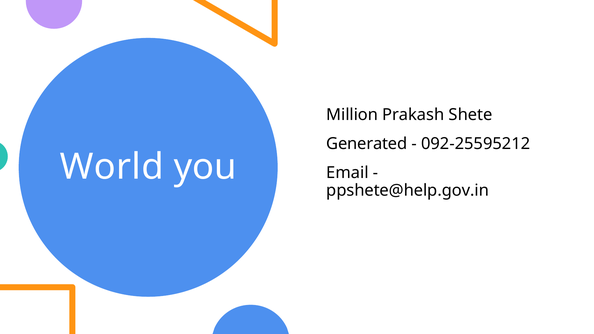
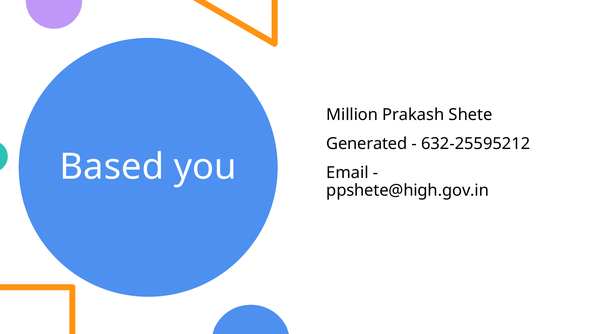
092-25595212: 092-25595212 -> 632-25595212
World: World -> Based
ppshete@help.gov.in: ppshete@help.gov.in -> ppshete@high.gov.in
